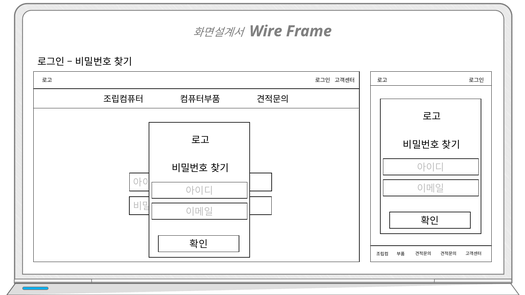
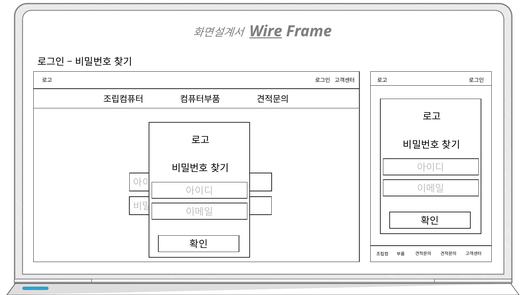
Wire underline: none -> present
